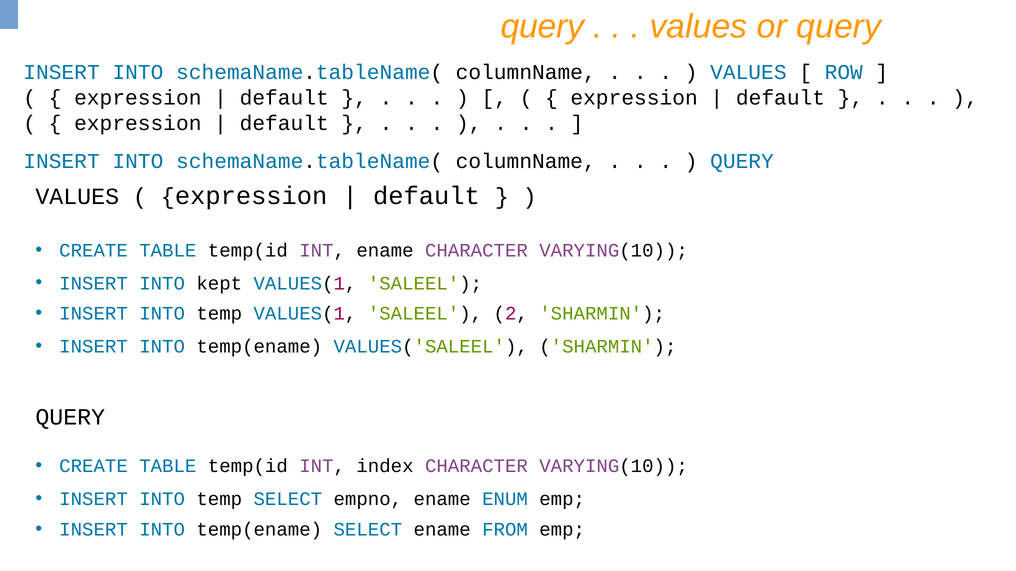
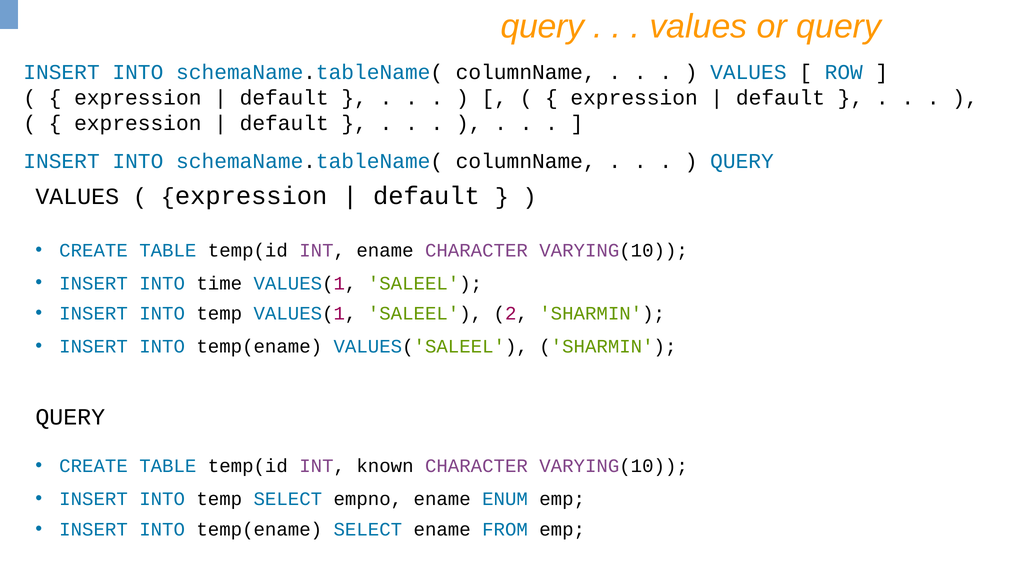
kept: kept -> time
index: index -> known
